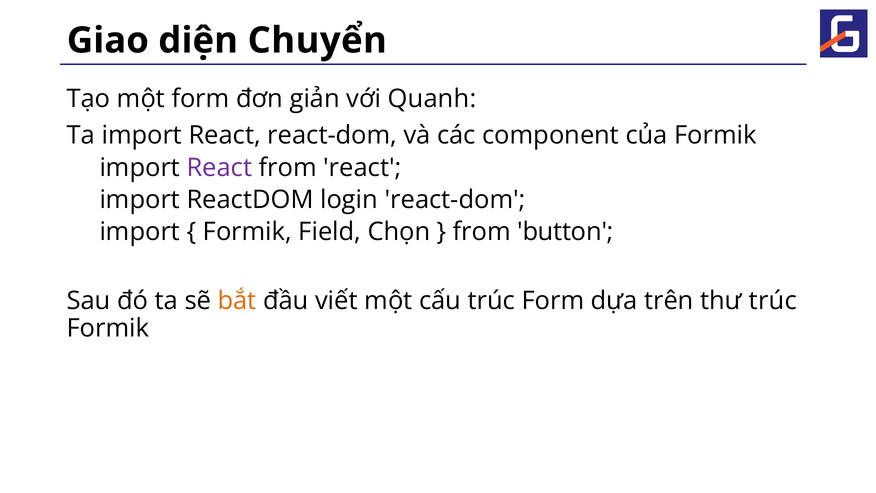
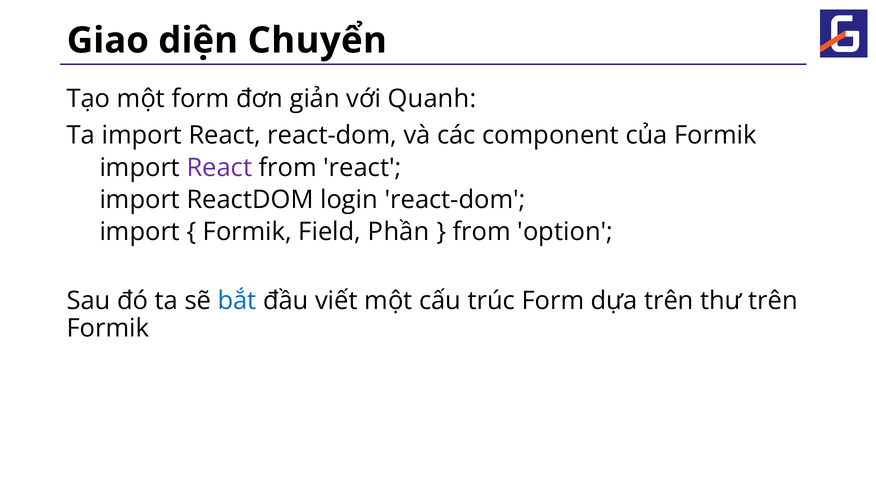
Chọn: Chọn -> Phần
button: button -> option
bắt colour: orange -> blue
thư trúc: trúc -> trên
